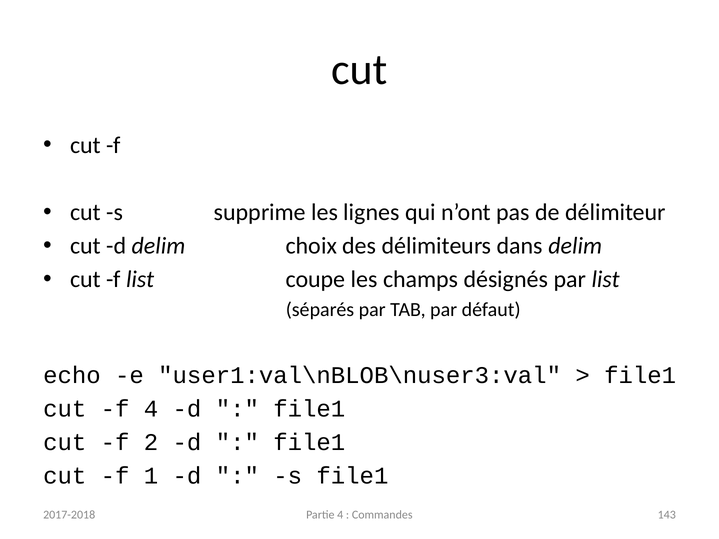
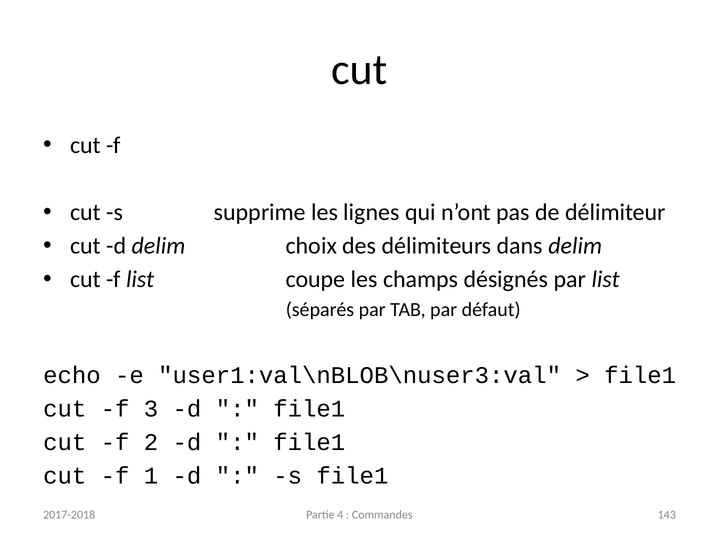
f 4: 4 -> 3
